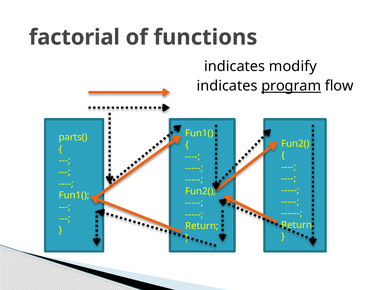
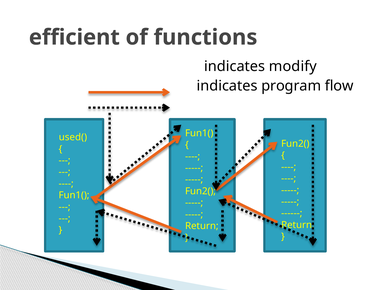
factorial: factorial -> efficient
program underline: present -> none
parts(: parts( -> used(
